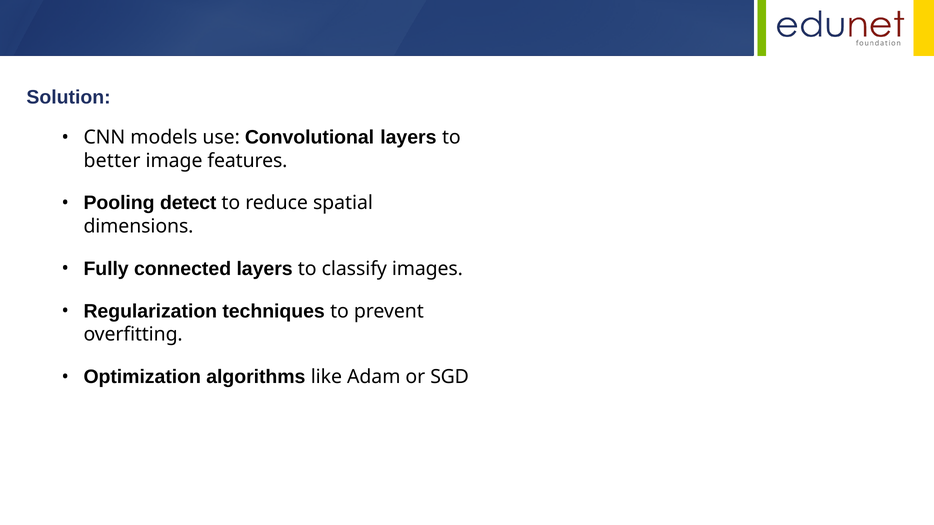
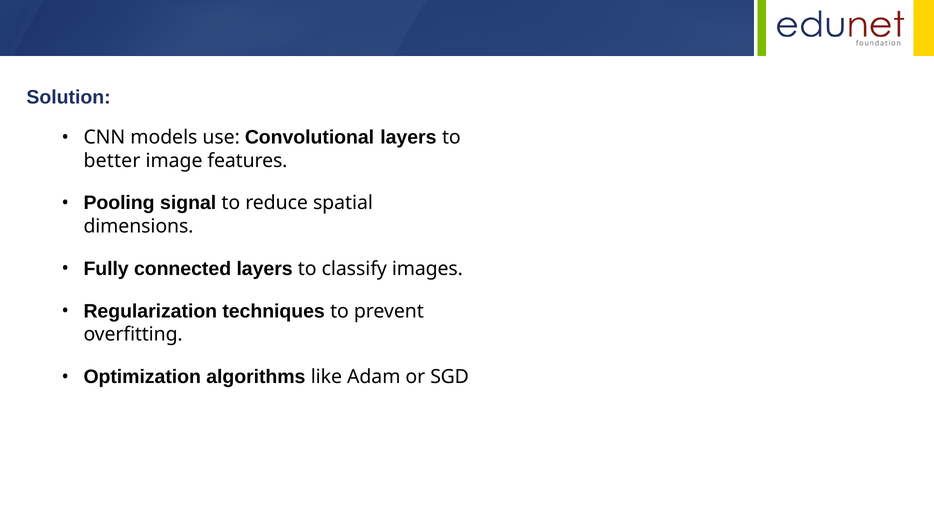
detect: detect -> signal
